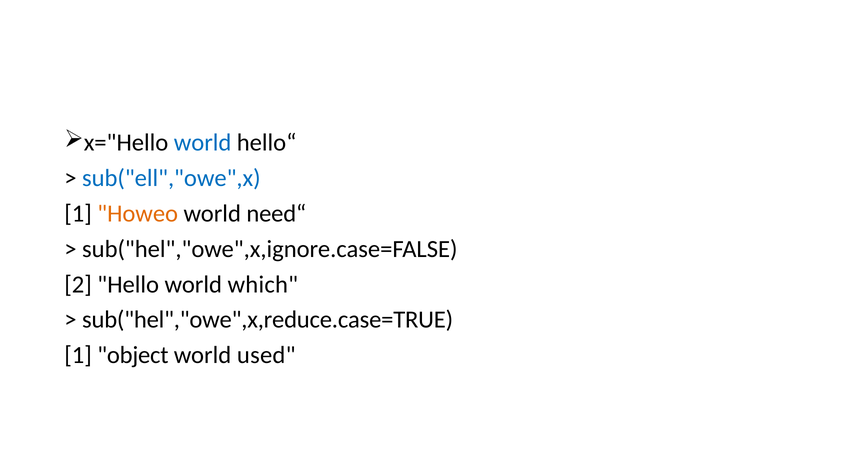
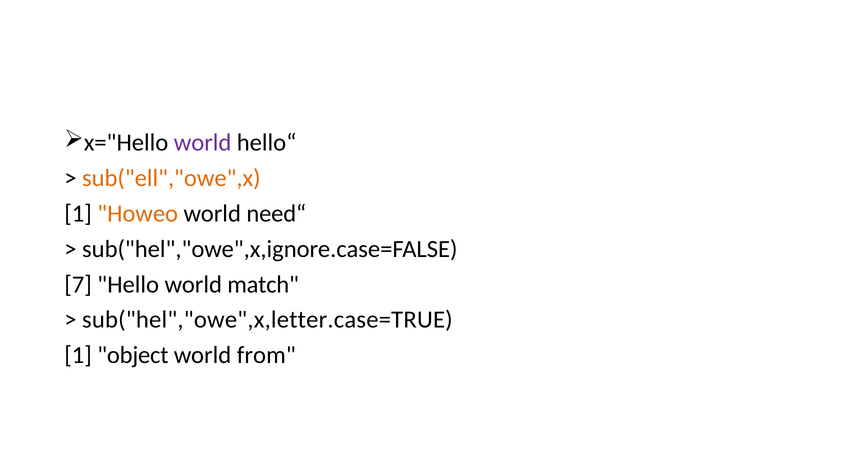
world at (203, 143) colour: blue -> purple
sub("ell","owe",x colour: blue -> orange
2: 2 -> 7
which: which -> match
sub("hel","owe",x,reduce.case=TRUE: sub("hel","owe",x,reduce.case=TRUE -> sub("hel","owe",x,letter.case=TRUE
used: used -> from
